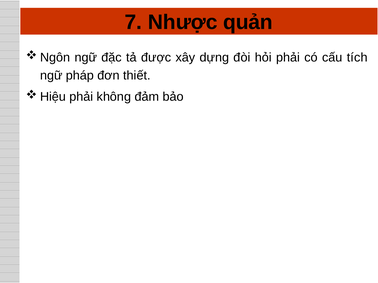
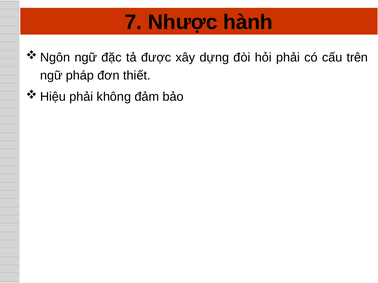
quản: quản -> hành
tích: tích -> trên
